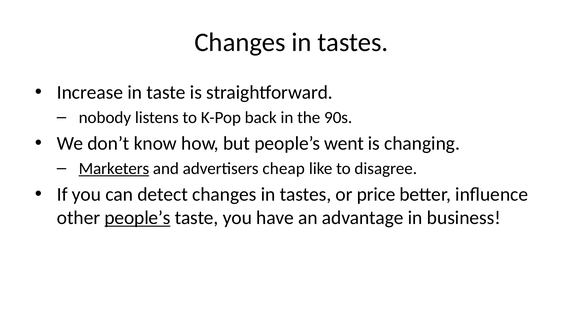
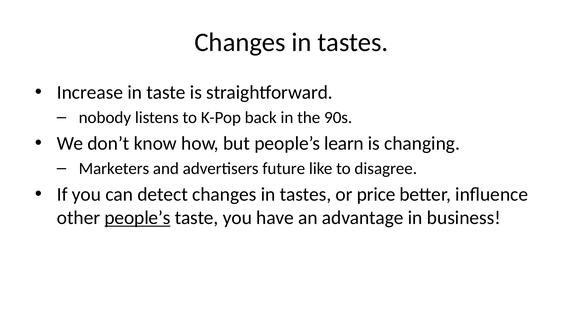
went: went -> learn
Marketers underline: present -> none
cheap: cheap -> future
